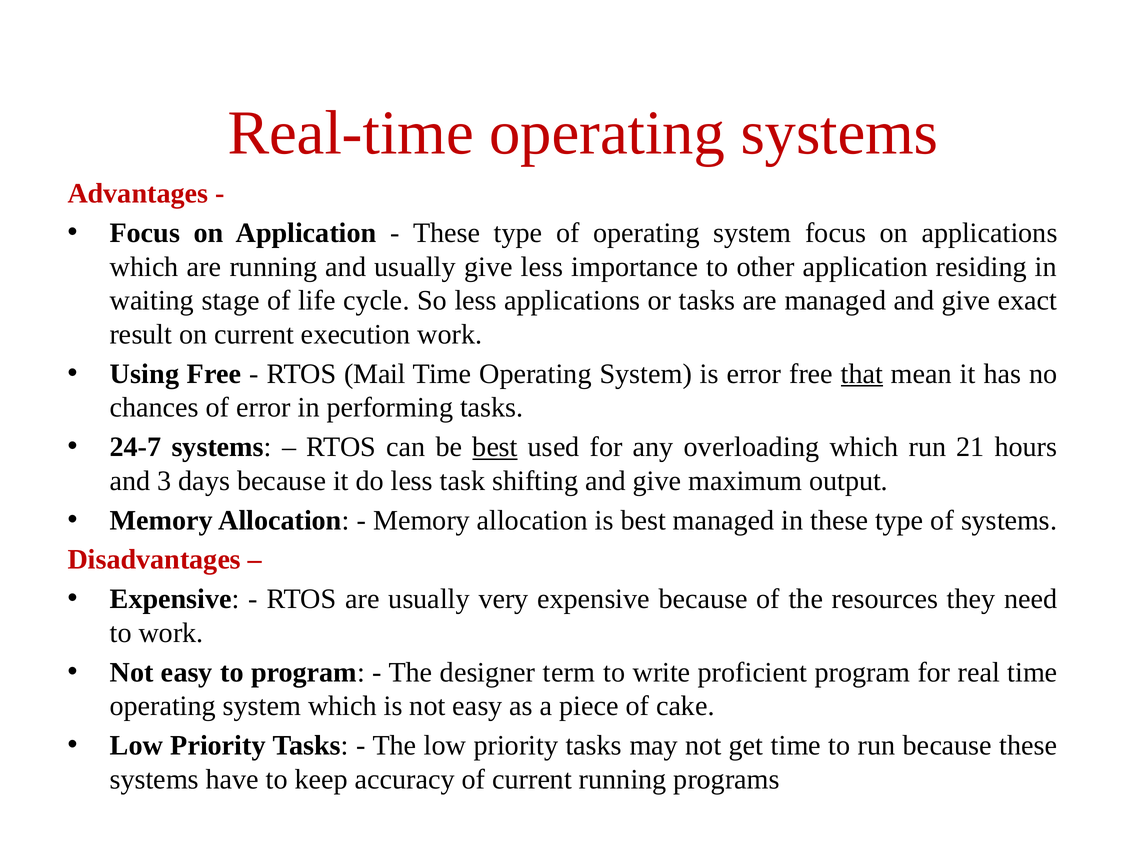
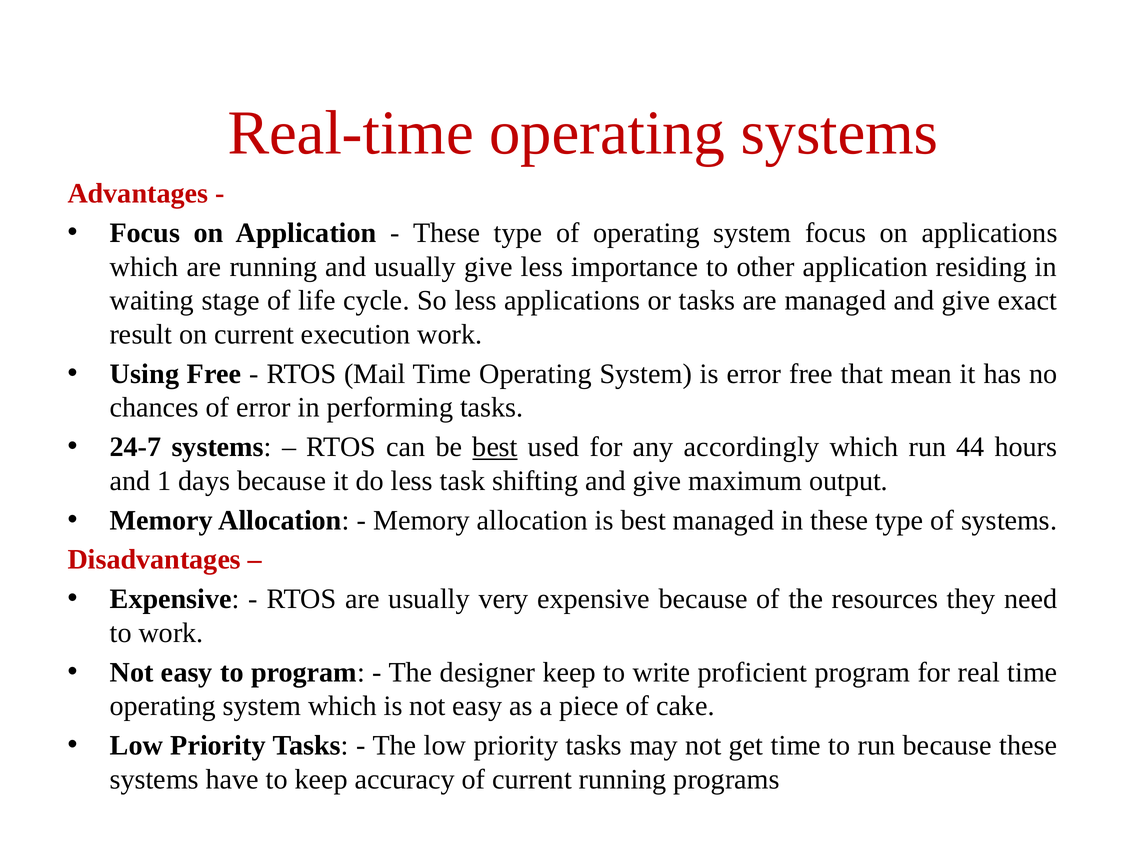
that underline: present -> none
overloading: overloading -> accordingly
21: 21 -> 44
3: 3 -> 1
designer term: term -> keep
